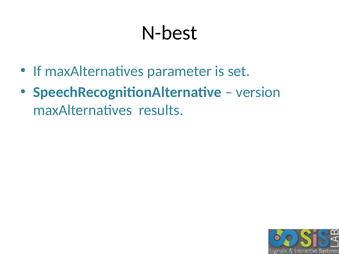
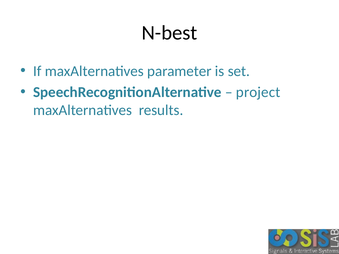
version: version -> project
